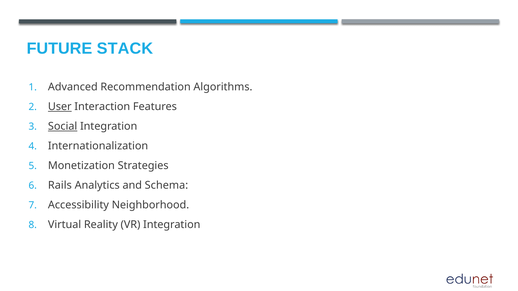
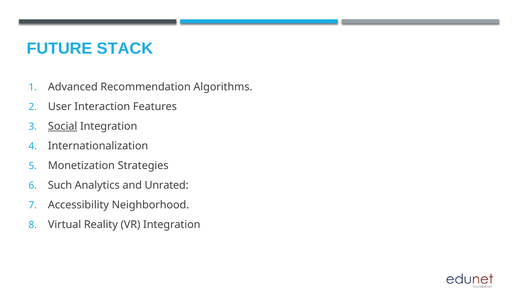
User underline: present -> none
Rails: Rails -> Such
Schema: Schema -> Unrated
